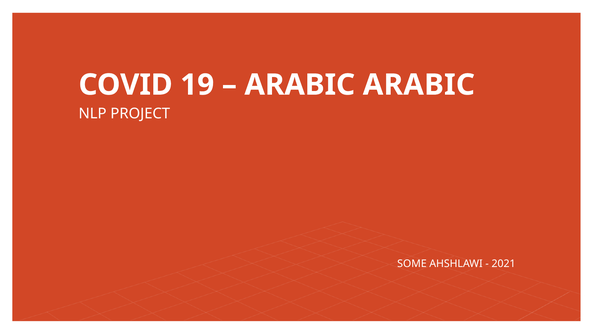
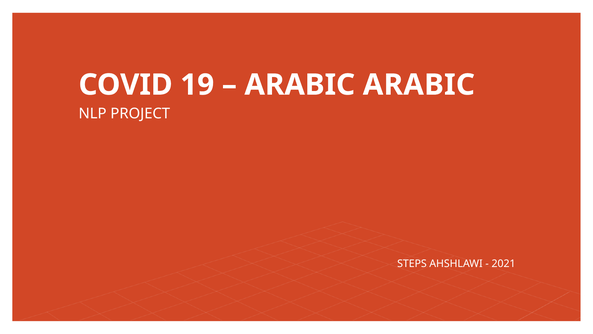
SOME: SOME -> STEPS
